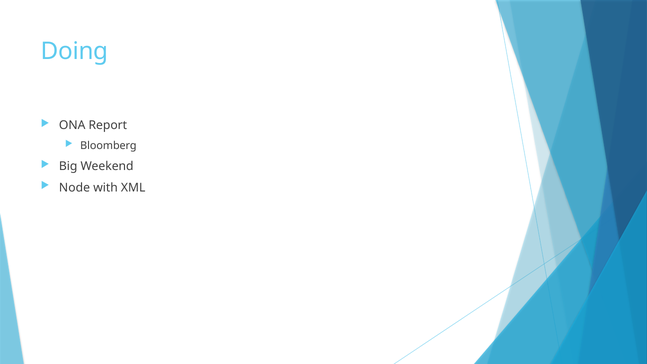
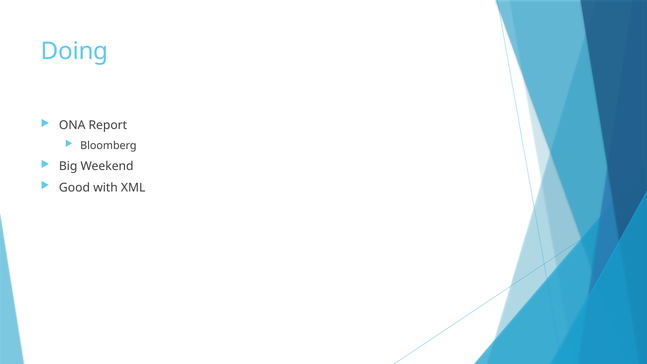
Node: Node -> Good
